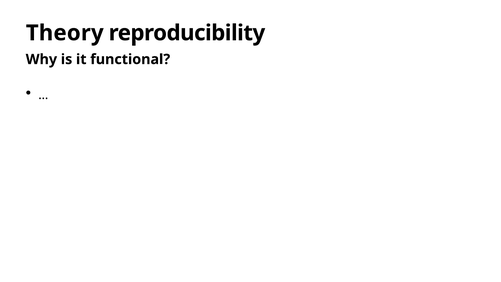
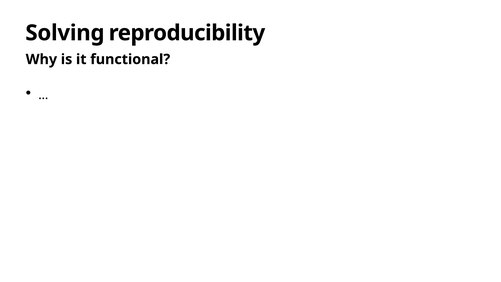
Theory: Theory -> Solving
